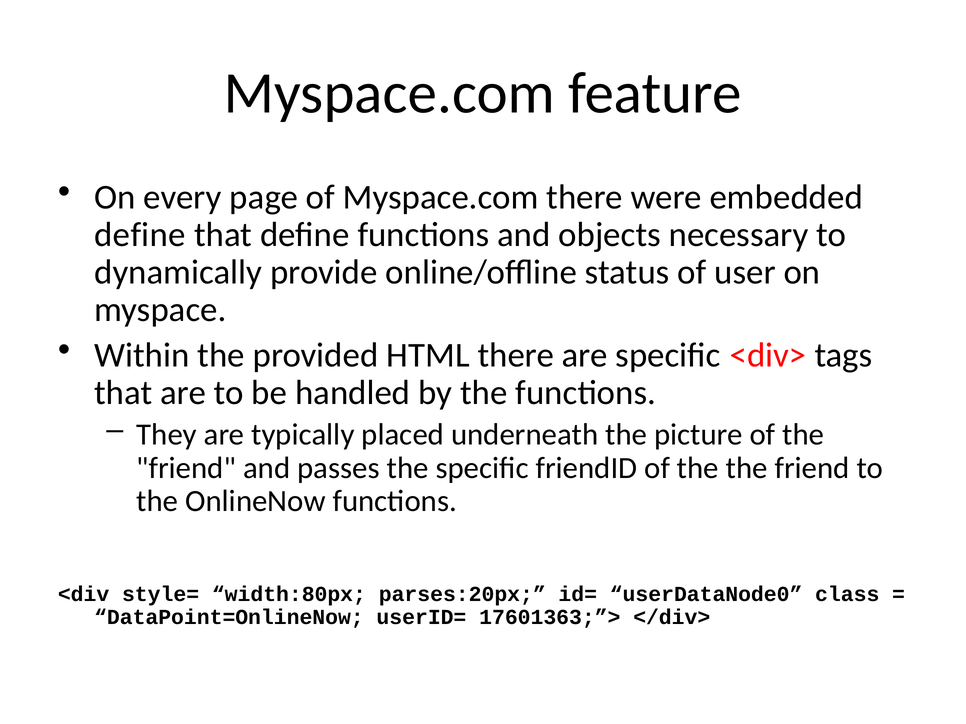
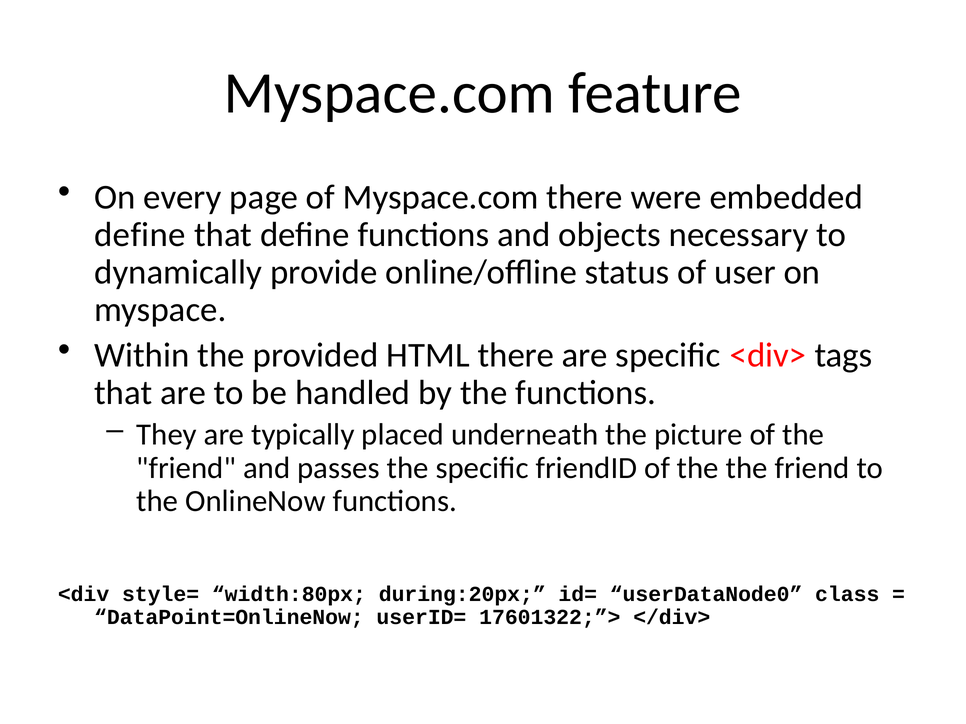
parses:20px: parses:20px -> during:20px
17601363;”>: 17601363;”> -> 17601322;”>
